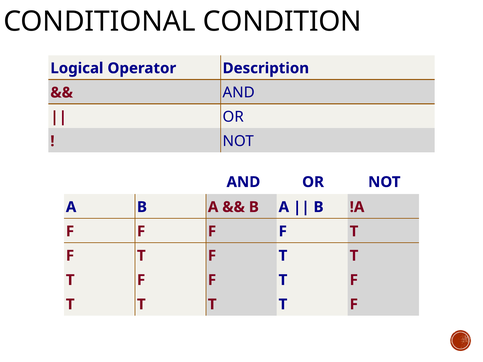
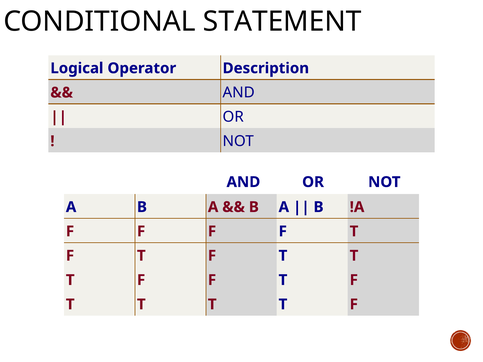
CONDITION: CONDITION -> STATEMENT
